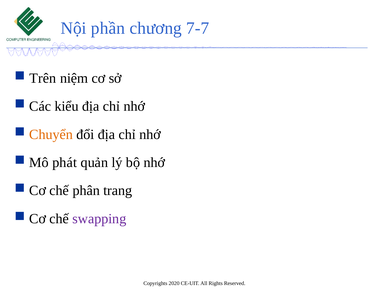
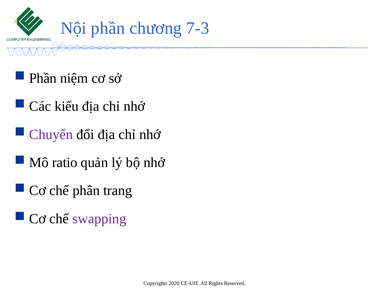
7-7: 7-7 -> 7-3
Trên at (43, 78): Trên -> Phần
Chuyển colour: orange -> purple
phát: phát -> ratio
